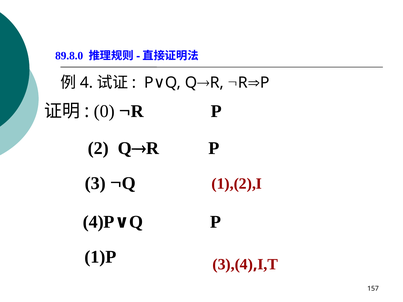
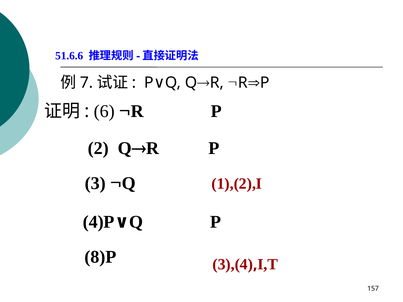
89.8.0: 89.8.0 -> 51.6.6
4: 4 -> 7
0: 0 -> 6
1)P: 1)P -> 8)P
